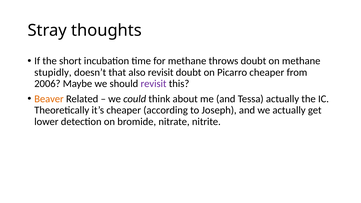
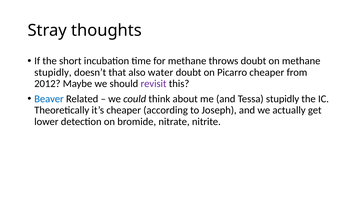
also revisit: revisit -> water
2006: 2006 -> 2012
Beaver colour: orange -> blue
Tessa actually: actually -> stupidly
